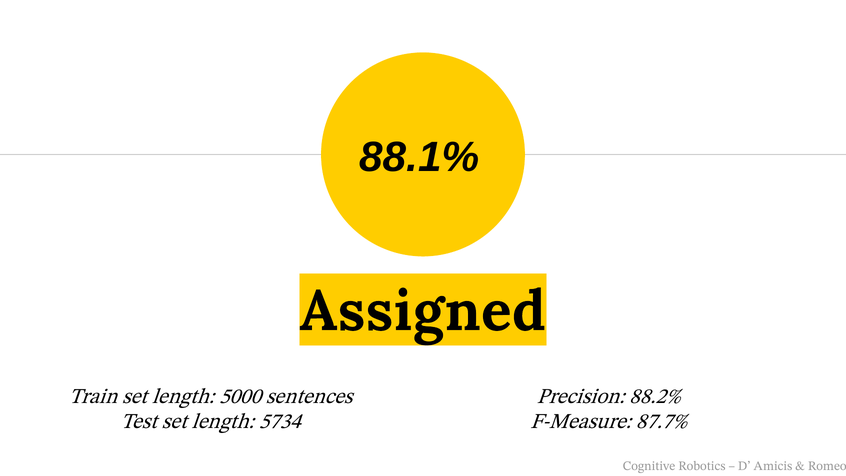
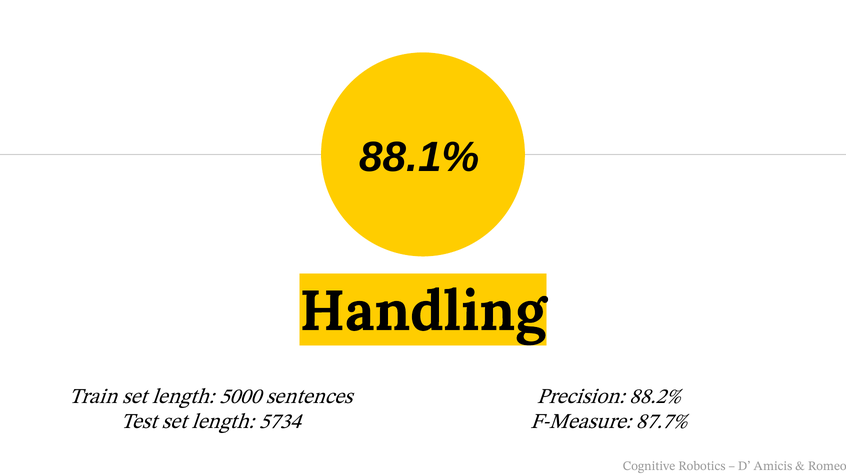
Assigned: Assigned -> Handling
